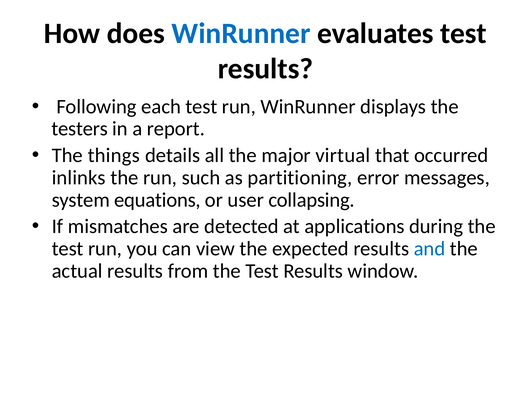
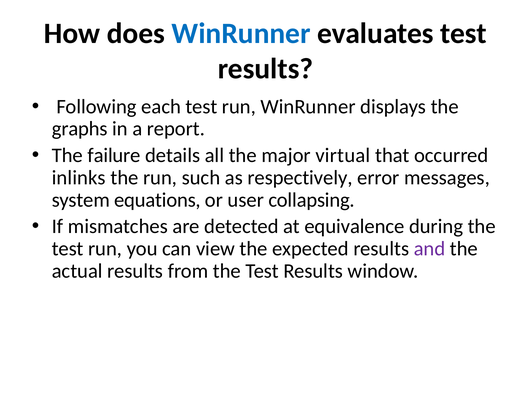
testers: testers -> graphs
things: things -> failure
partitioning: partitioning -> respectively
applications: applications -> equivalence
and colour: blue -> purple
